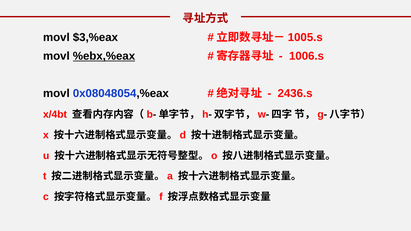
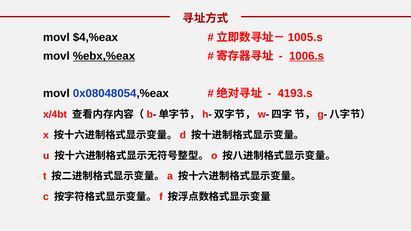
$3,%eax: $3,%eax -> $4,%eax
1006.s underline: none -> present
2436.s: 2436.s -> 4193.s
